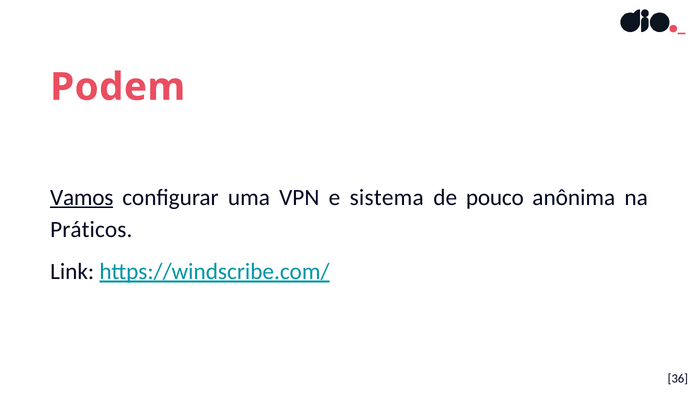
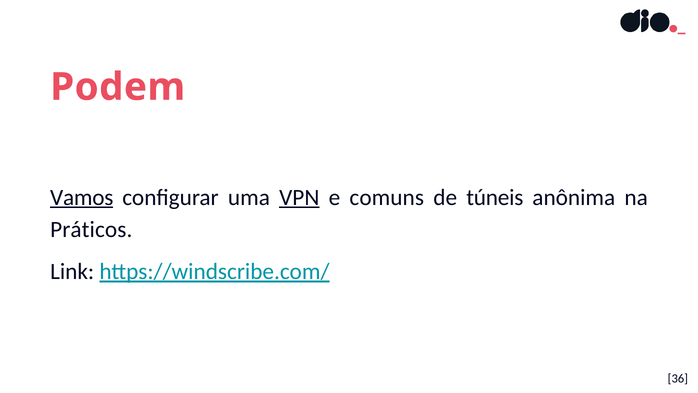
VPN underline: none -> present
sistema: sistema -> comuns
pouco: pouco -> túneis
